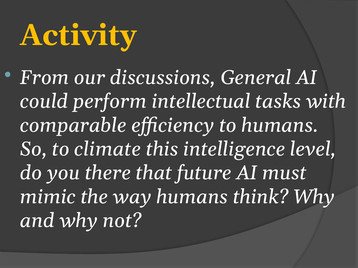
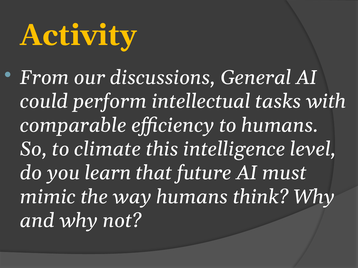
there: there -> learn
